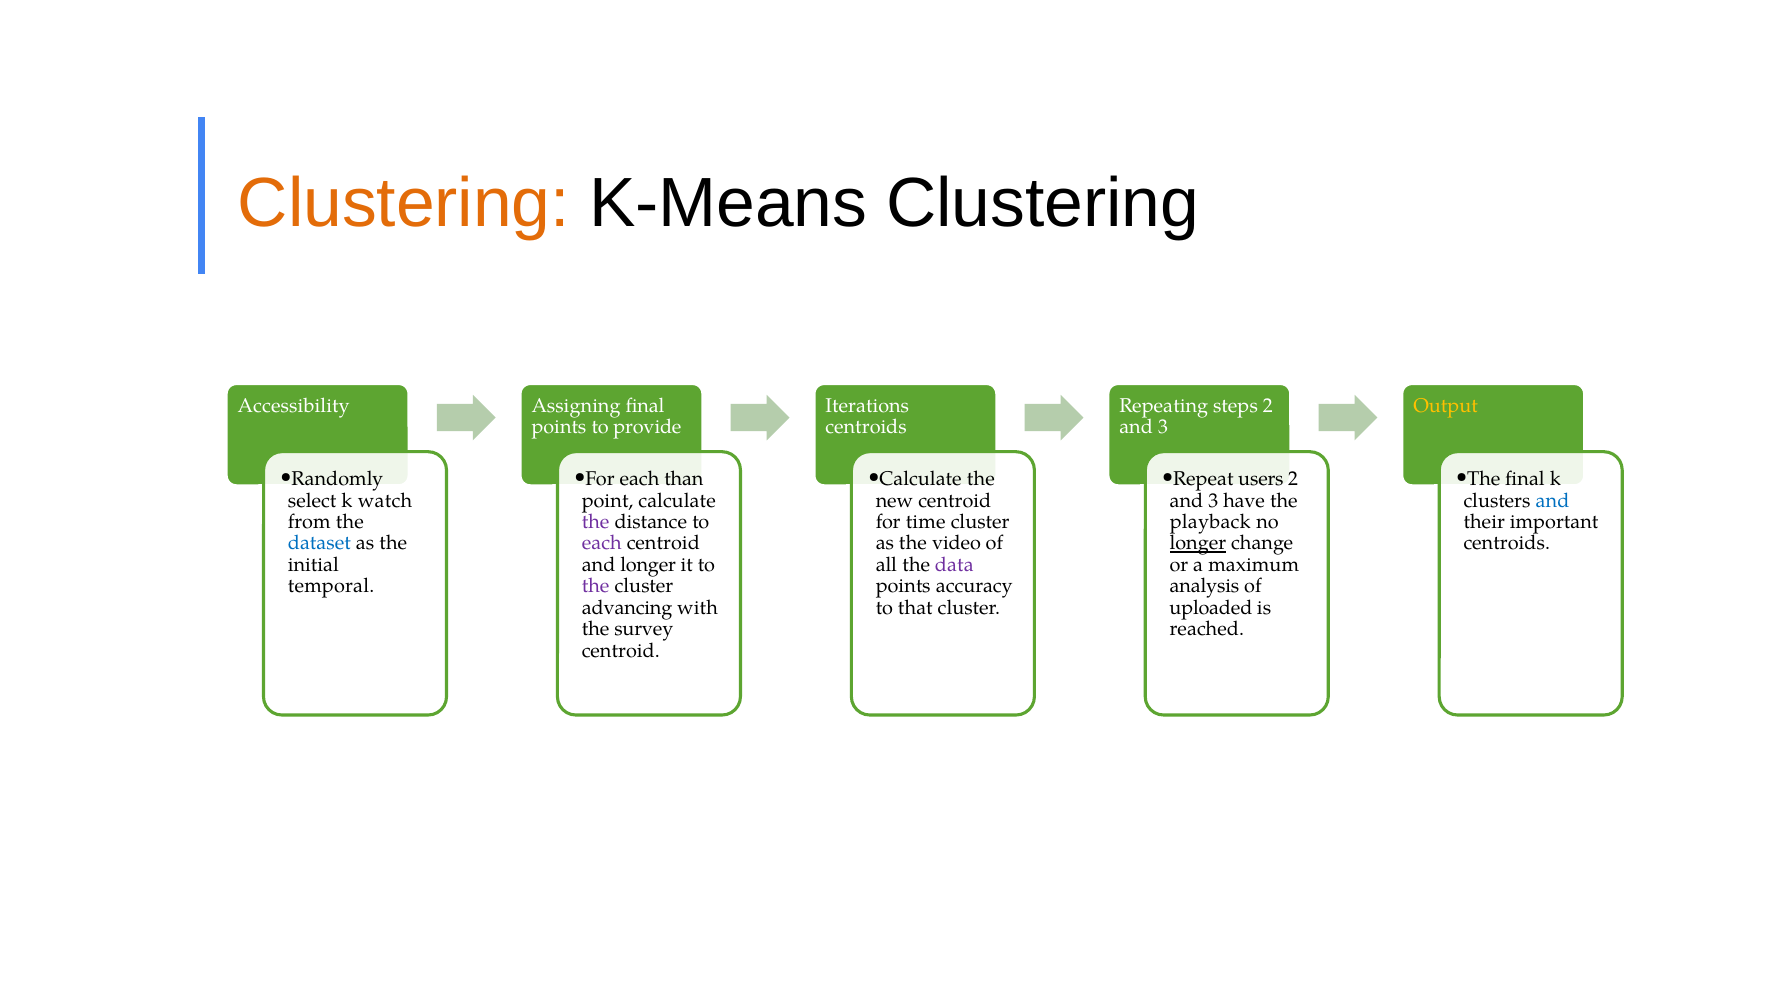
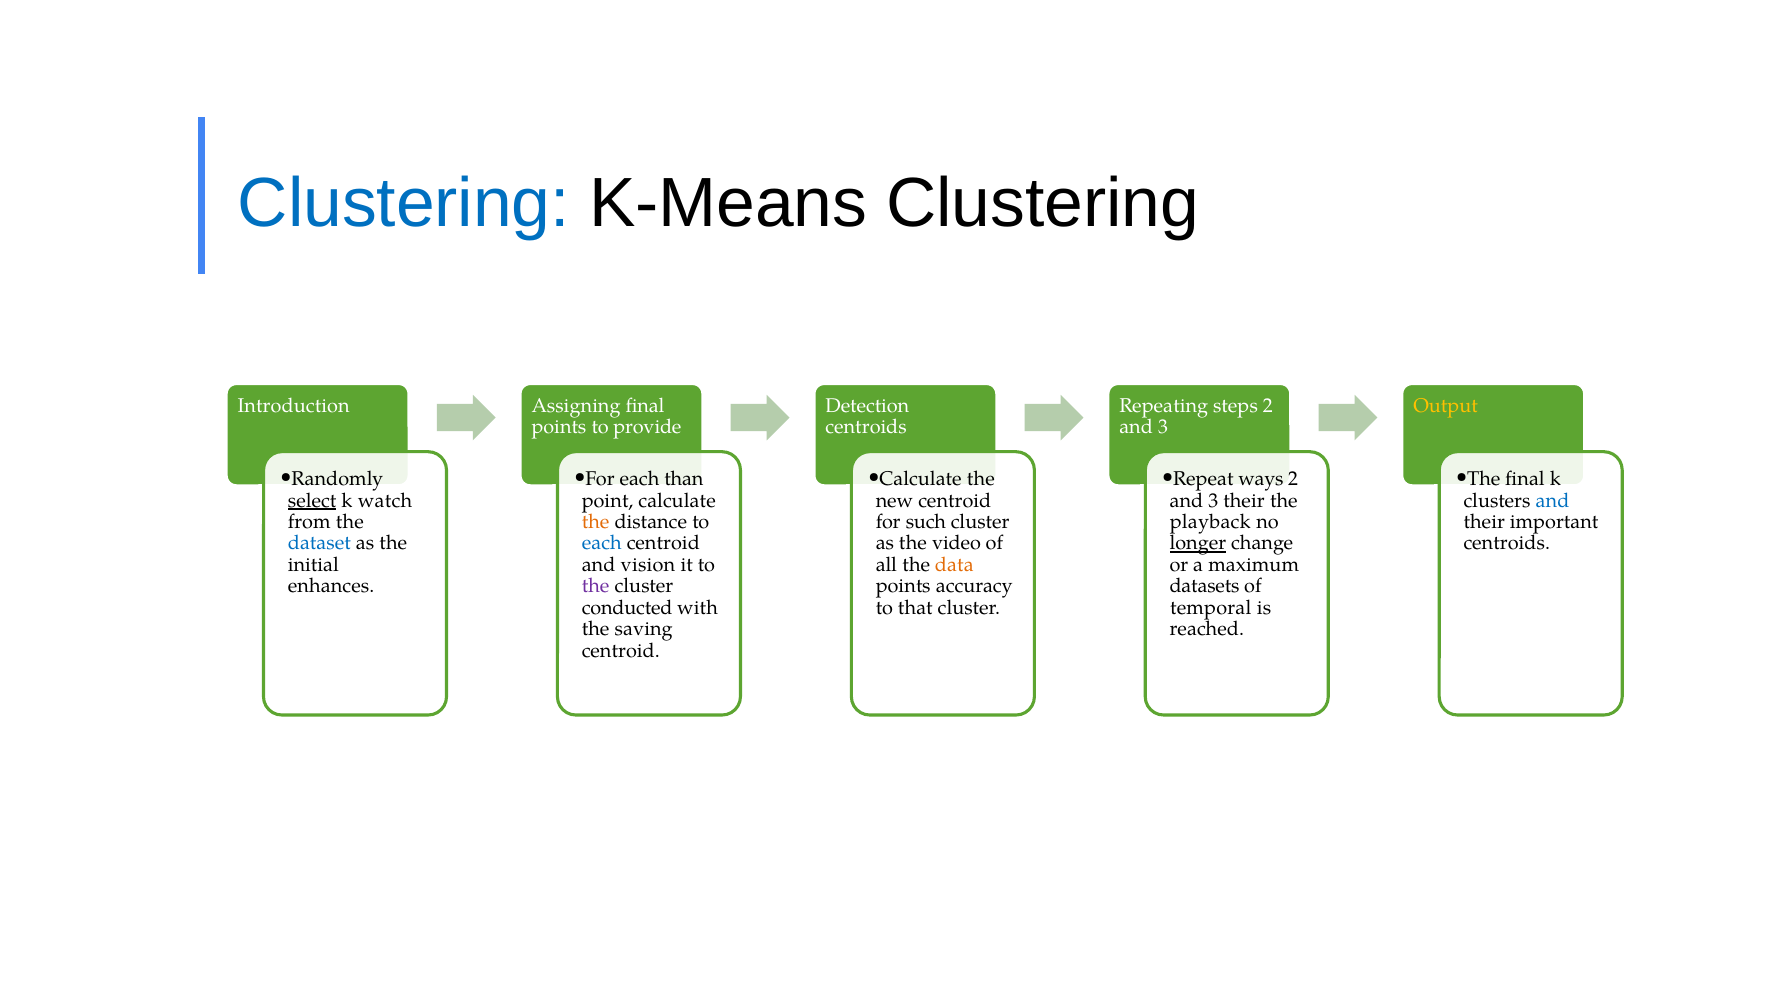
Clustering at (404, 203) colour: orange -> blue
Accessibility: Accessibility -> Introduction
Iterations: Iterations -> Detection
users: users -> ways
select underline: none -> present
3 have: have -> their
the at (596, 522) colour: purple -> orange
time: time -> such
each at (602, 543) colour: purple -> blue
and longer: longer -> vision
data colour: purple -> orange
temporal: temporal -> enhances
analysis: analysis -> datasets
advancing: advancing -> conducted
uploaded: uploaded -> temporal
survey: survey -> saving
